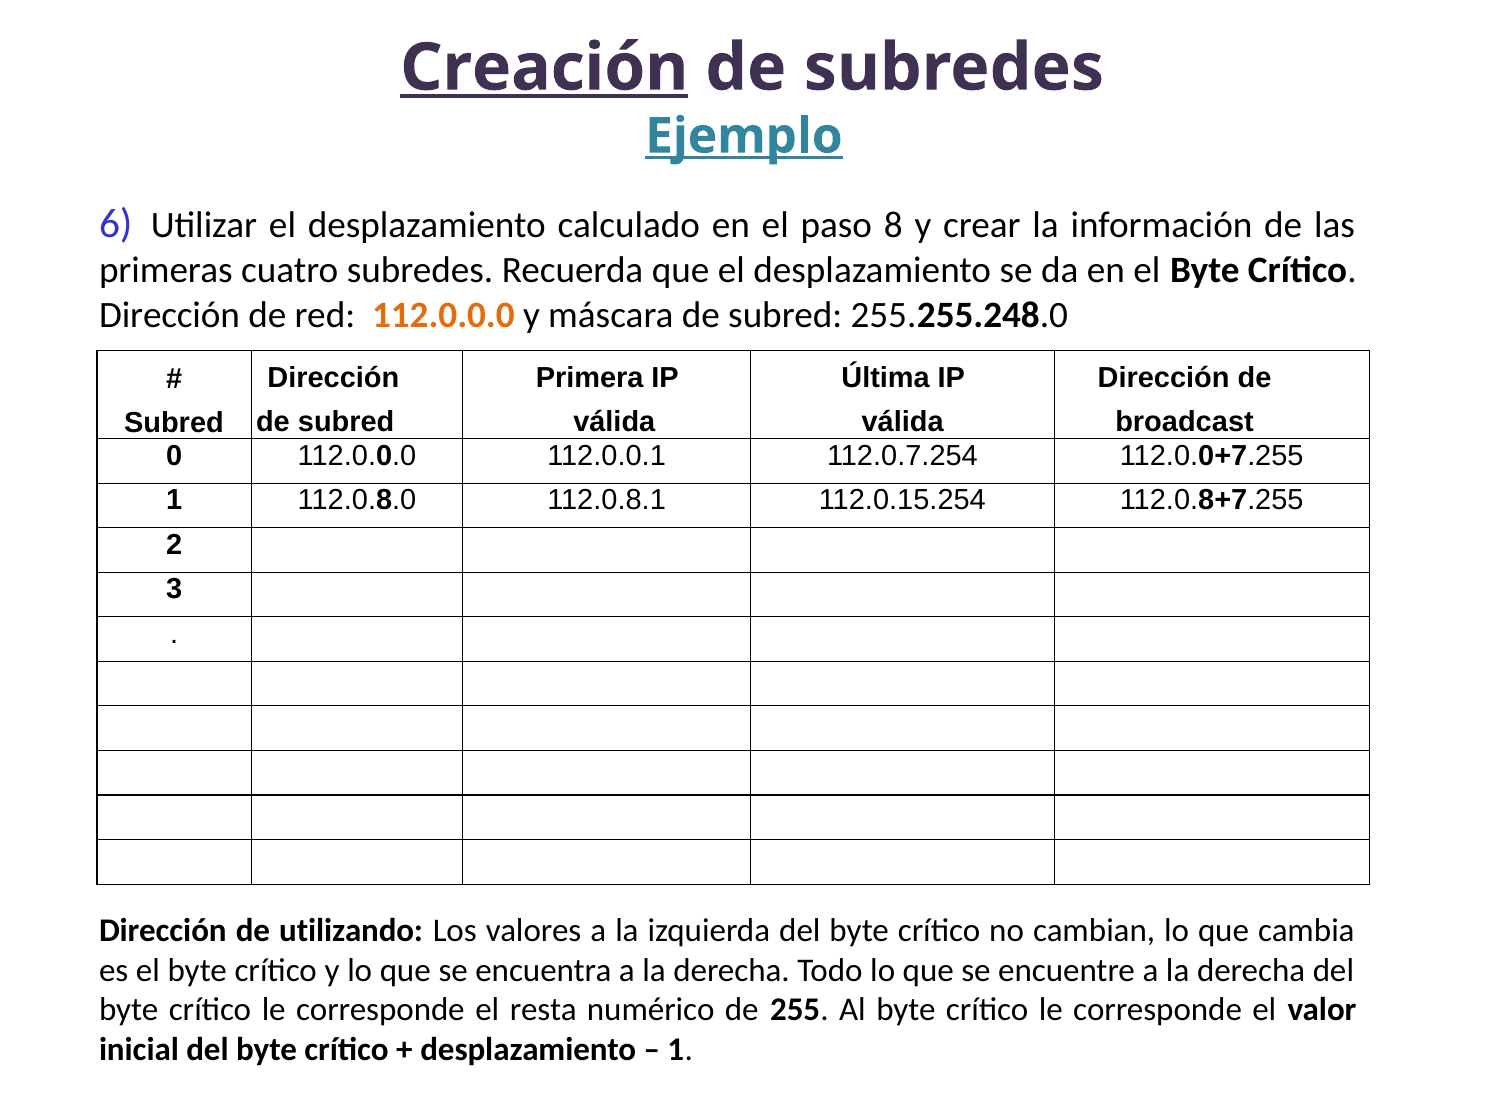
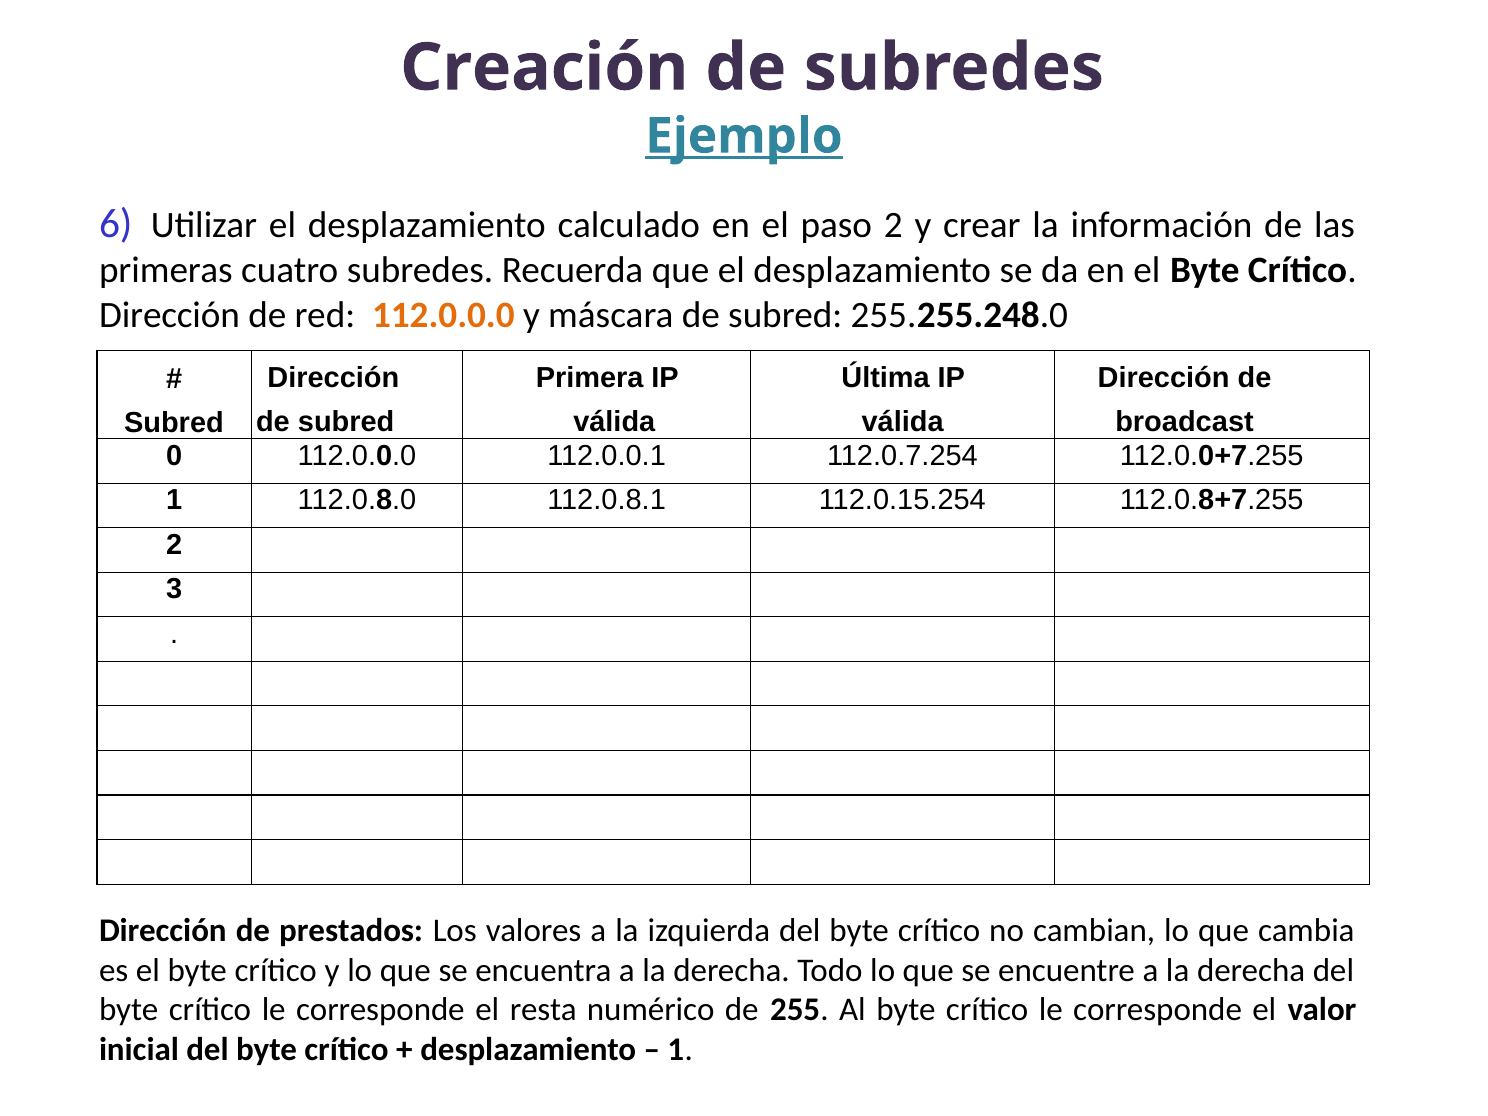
Creación underline: present -> none
paso 8: 8 -> 2
utilizando: utilizando -> prestados
